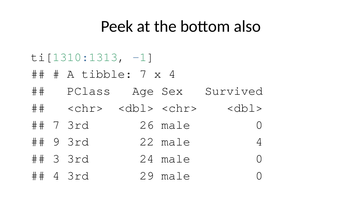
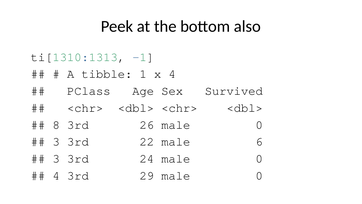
tibble 7: 7 -> 1
7 at (56, 125): 7 -> 8
9 at (56, 141): 9 -> 3
male 4: 4 -> 6
